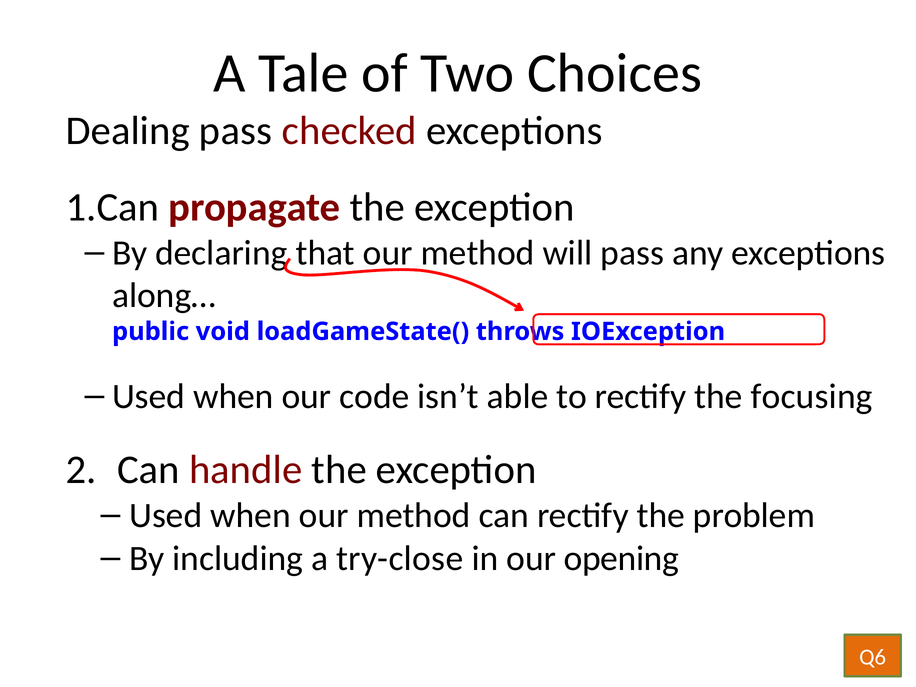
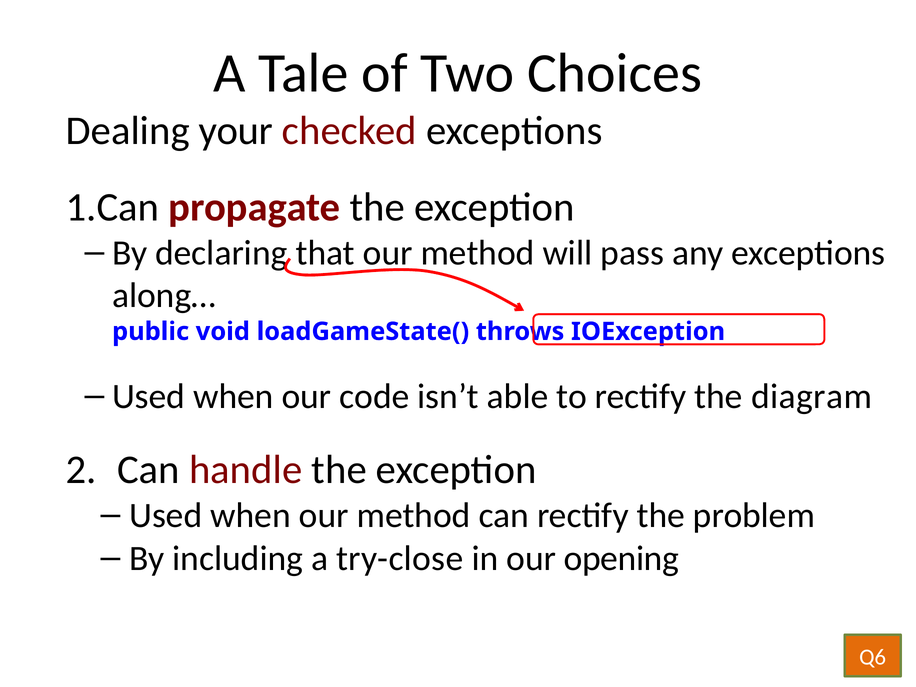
Dealing pass: pass -> your
focusing: focusing -> diagram
